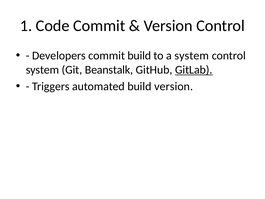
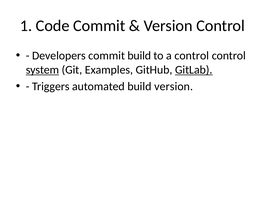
a system: system -> control
system at (42, 70) underline: none -> present
Beanstalk: Beanstalk -> Examples
